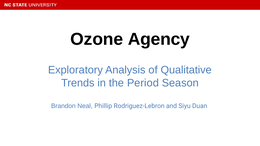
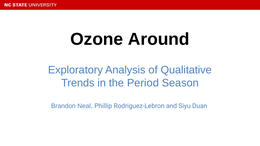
Agency: Agency -> Around
